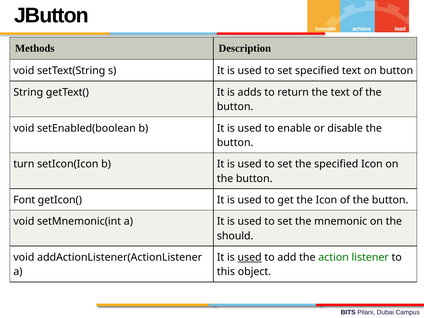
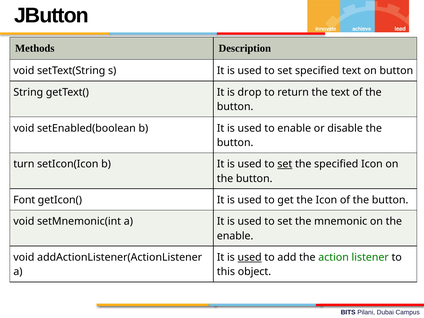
adds: adds -> drop
set at (285, 164) underline: none -> present
should at (235, 236): should -> enable
